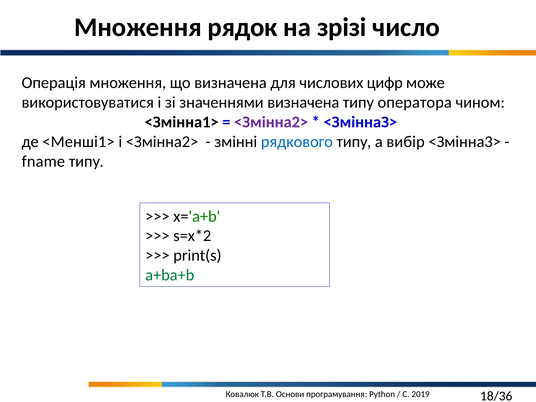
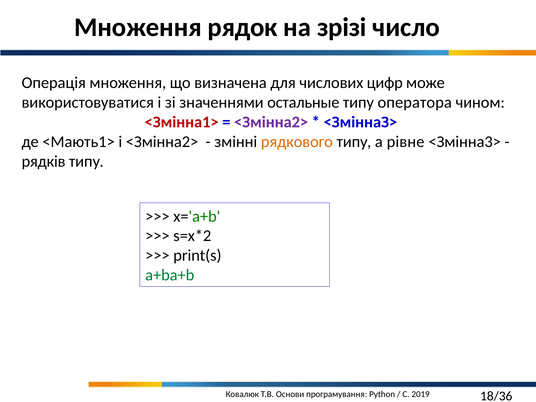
значеннями визначена: визначена -> остальные
<Змінна1> colour: black -> red
<Менші1>: <Менші1> -> <Мають1>
рядкового colour: blue -> orange
вибір: вибір -> рівне
fname: fname -> рядків
